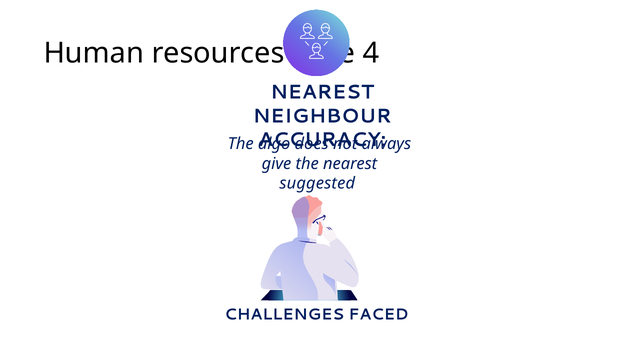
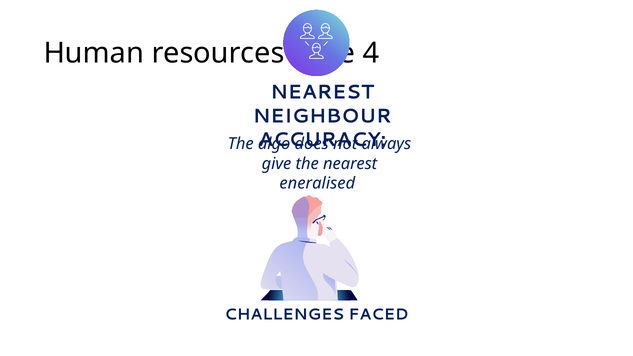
suggested: suggested -> eneralised
